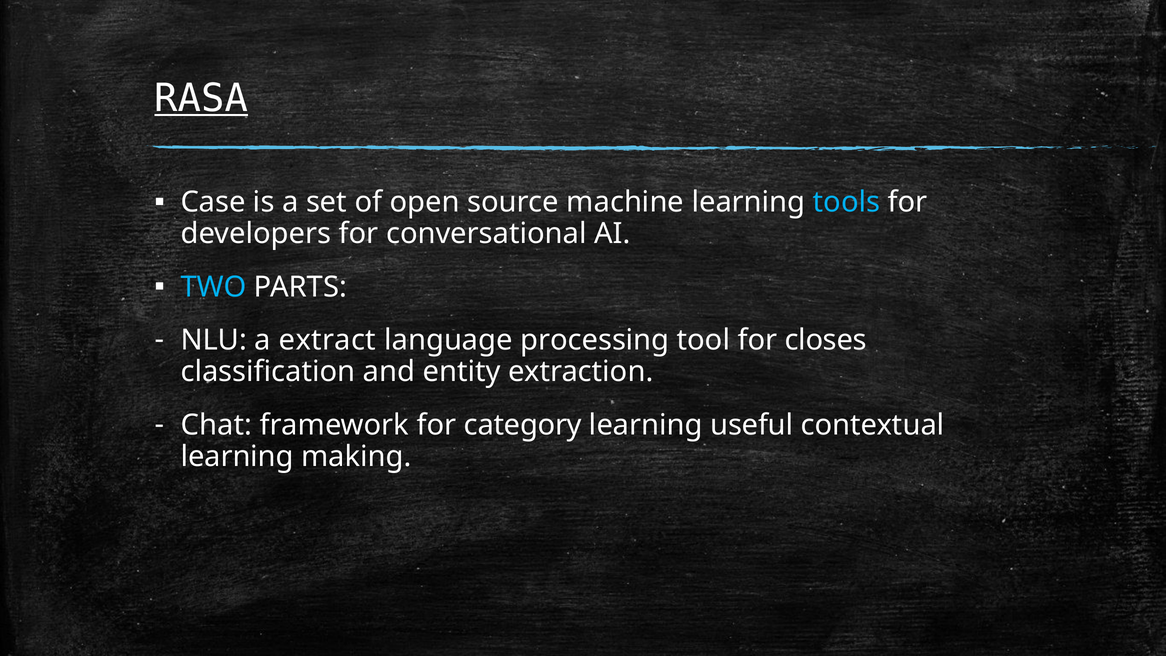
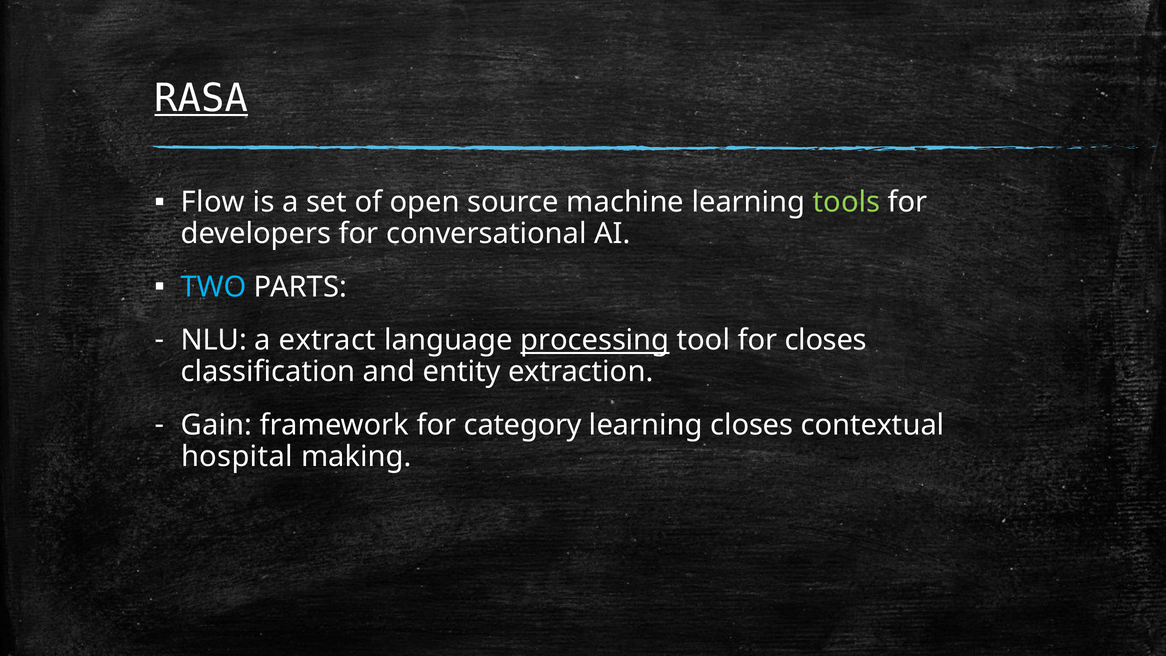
Case: Case -> Flow
tools colour: light blue -> light green
processing underline: none -> present
Chat: Chat -> Gain
learning useful: useful -> closes
learning at (237, 457): learning -> hospital
